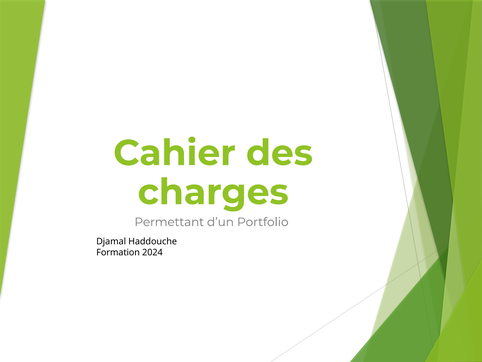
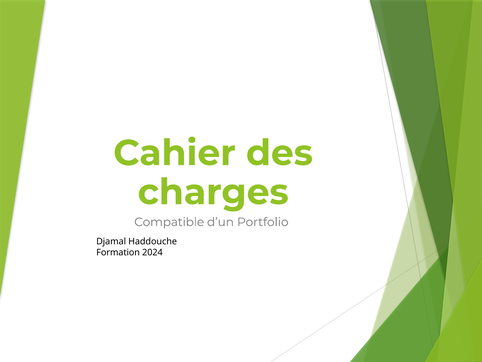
Permettant: Permettant -> Compatible
